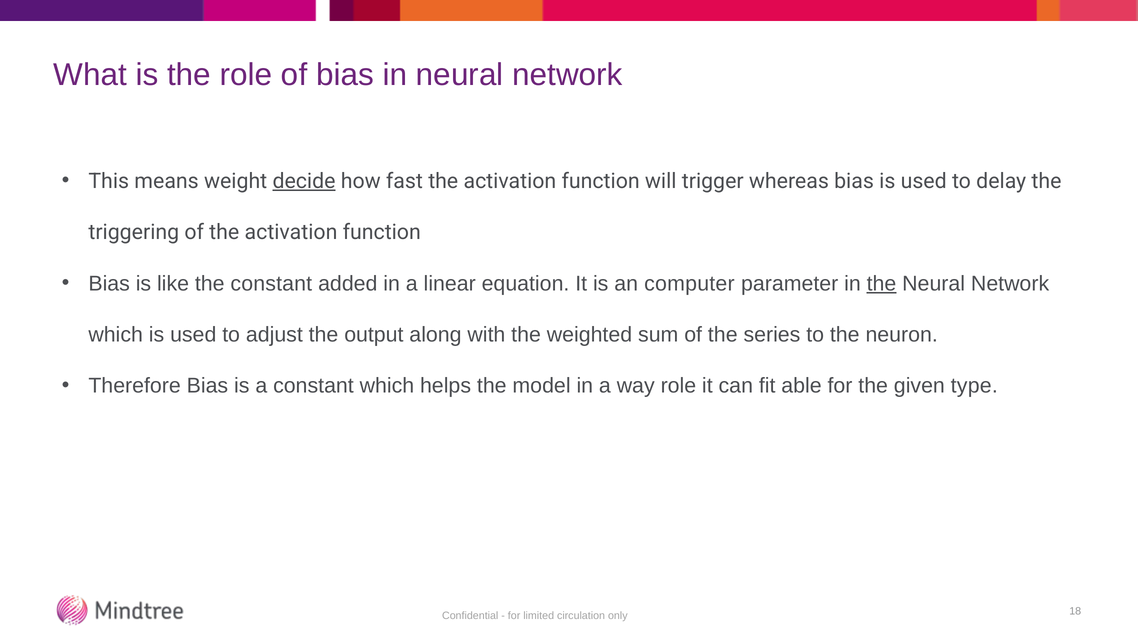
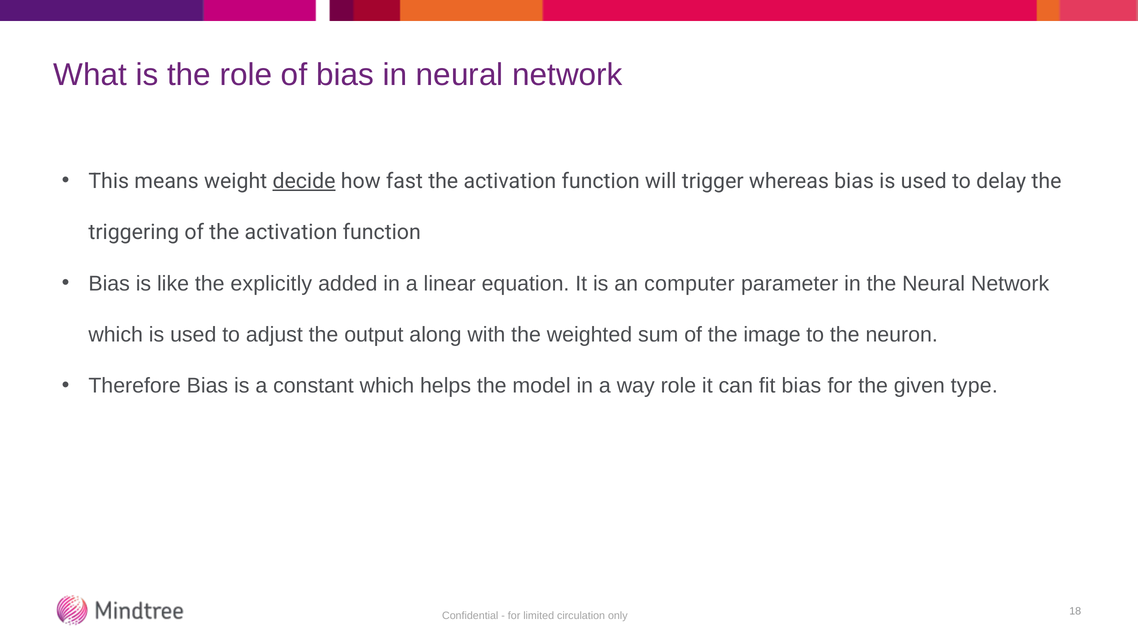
the constant: constant -> explicitly
the at (882, 284) underline: present -> none
series: series -> image
fit able: able -> bias
